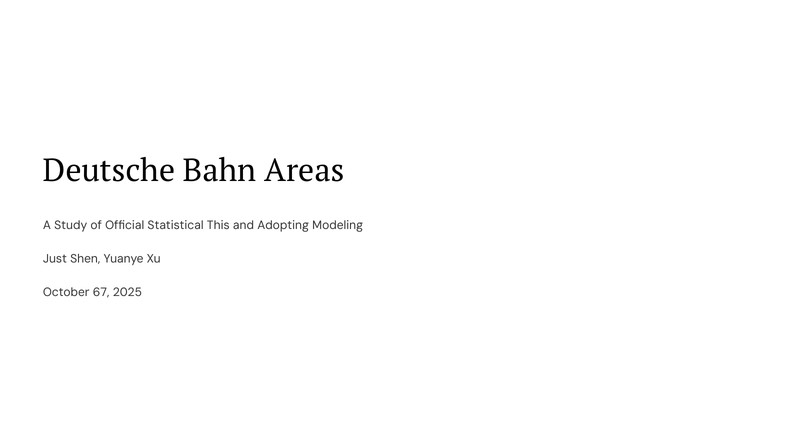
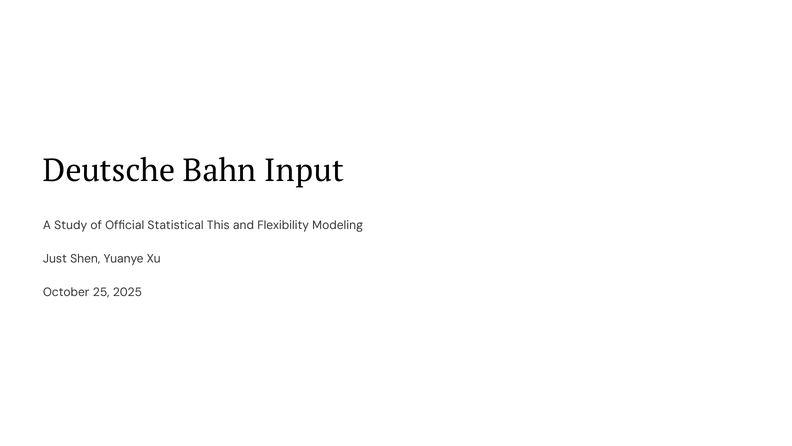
Areas: Areas -> Input
Adopting: Adopting -> Flexibility
67: 67 -> 25
